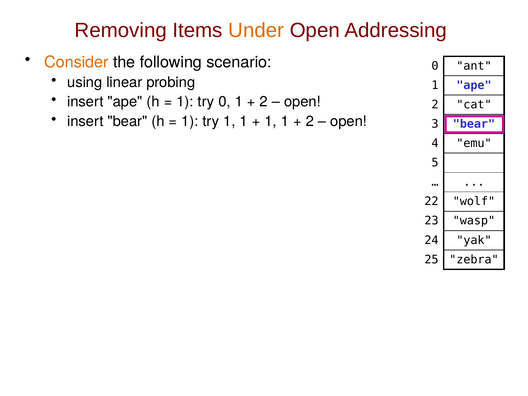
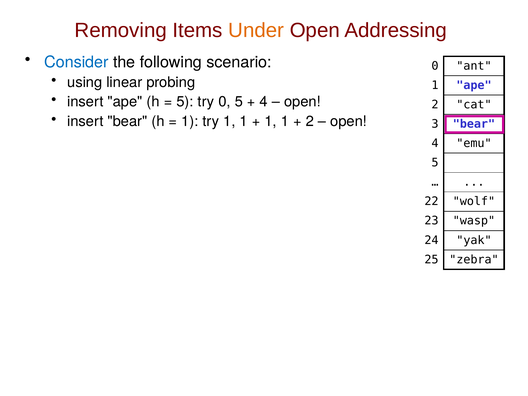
Consider colour: orange -> blue
1 at (185, 102): 1 -> 5
0 1: 1 -> 5
2 at (264, 102): 2 -> 4
